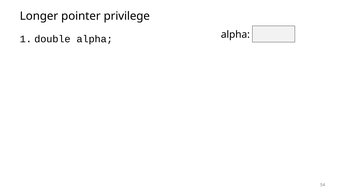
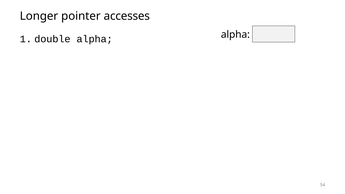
privilege: privilege -> accesses
